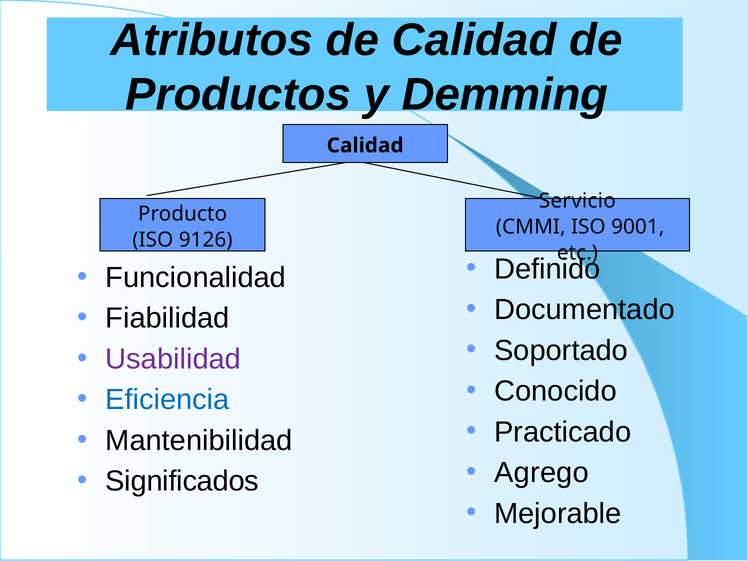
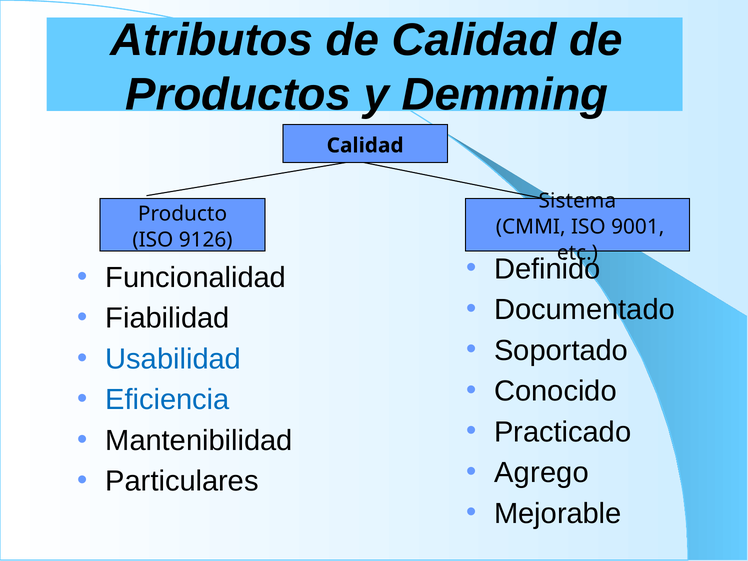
Servicio: Servicio -> Sistema
Usabilidad colour: purple -> blue
Significados: Significados -> Particulares
